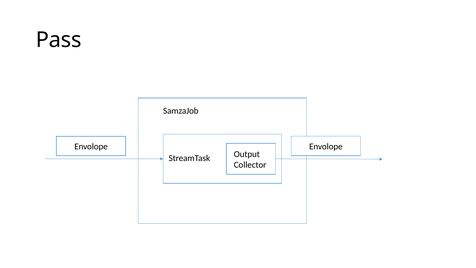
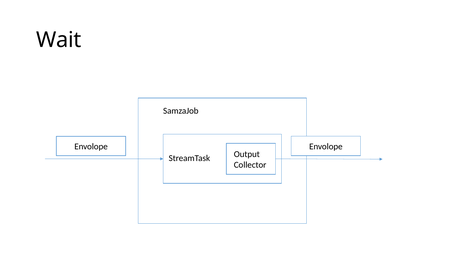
Pass: Pass -> Wait
